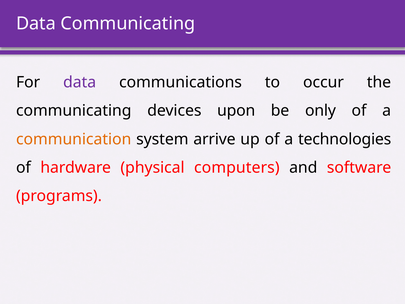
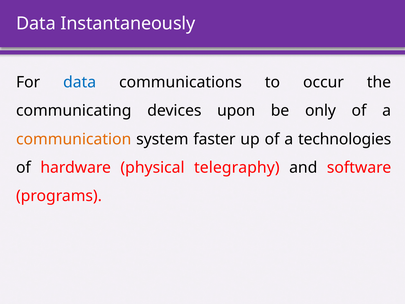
Data Communicating: Communicating -> Instantaneously
data at (80, 82) colour: purple -> blue
arrive: arrive -> faster
computers: computers -> telegraphy
